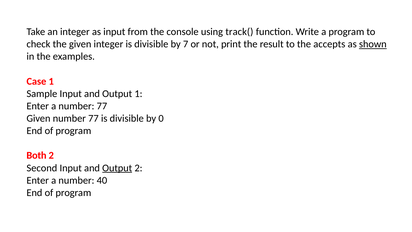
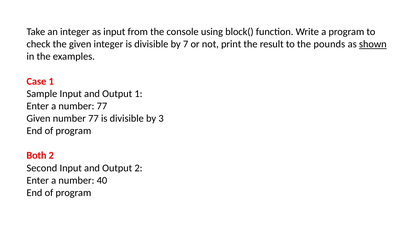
track(: track( -> block(
accepts: accepts -> pounds
0: 0 -> 3
Output at (117, 168) underline: present -> none
